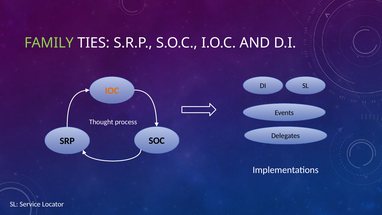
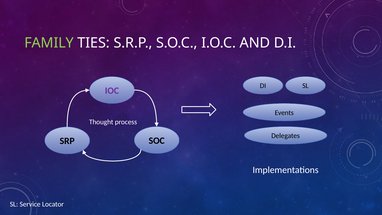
IOC colour: orange -> purple
